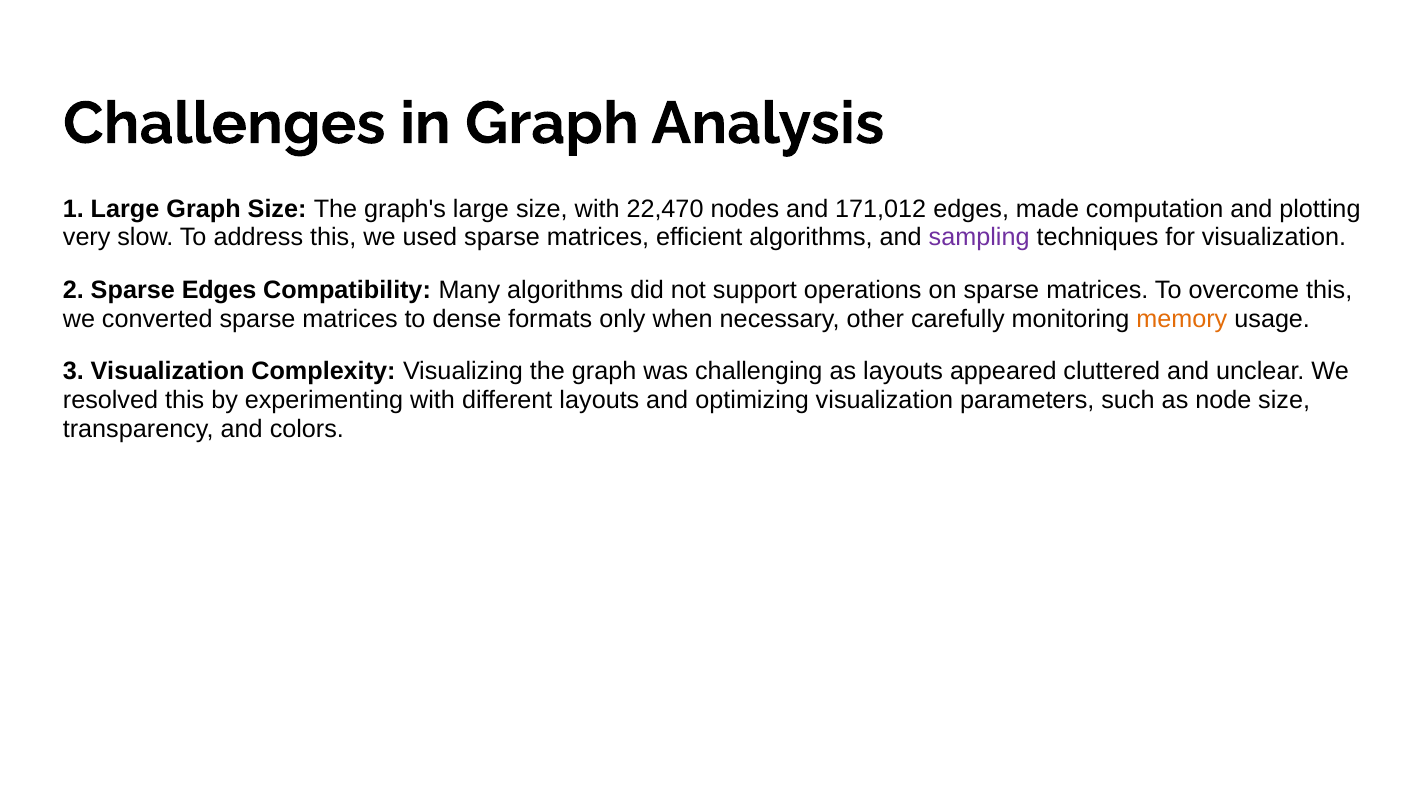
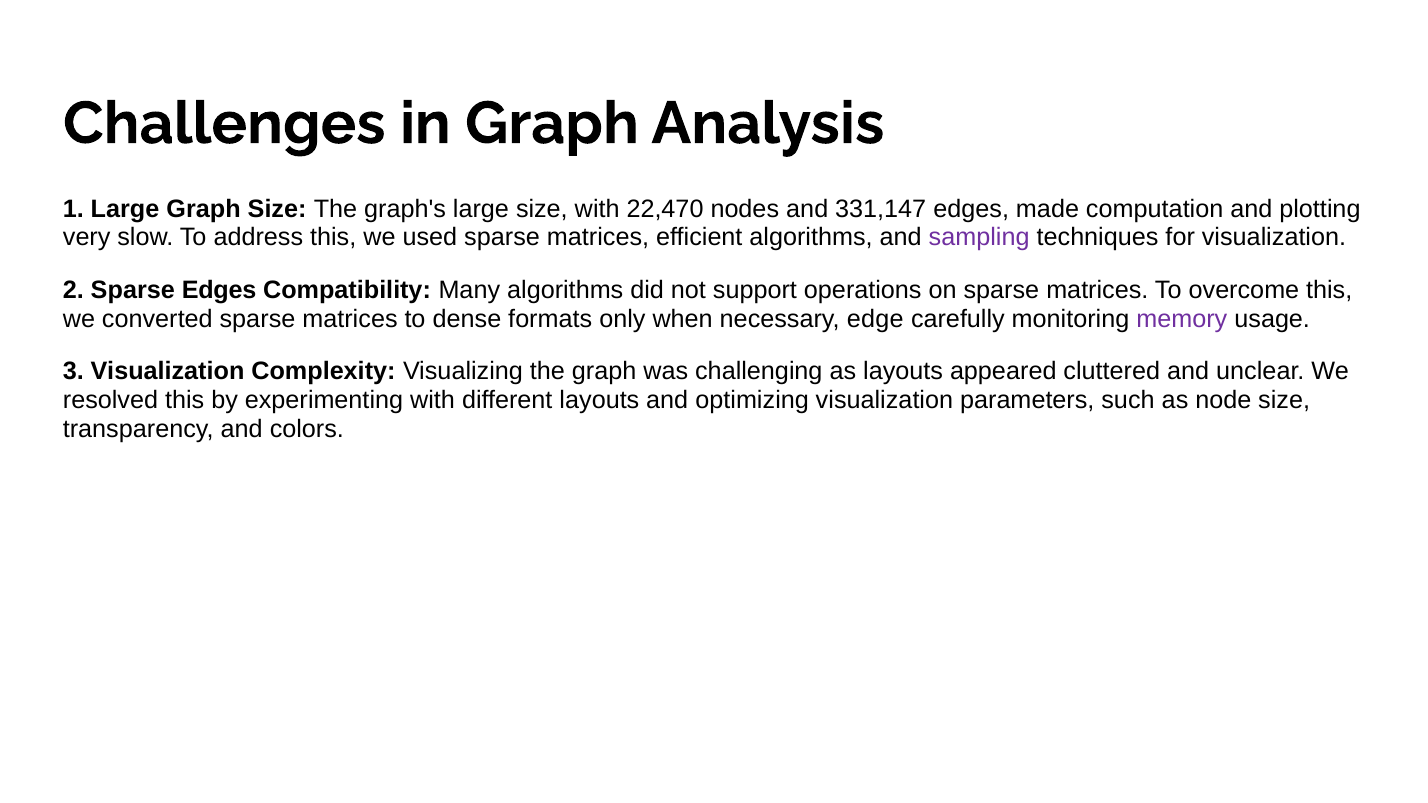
171,012: 171,012 -> 331,147
other: other -> edge
memory colour: orange -> purple
